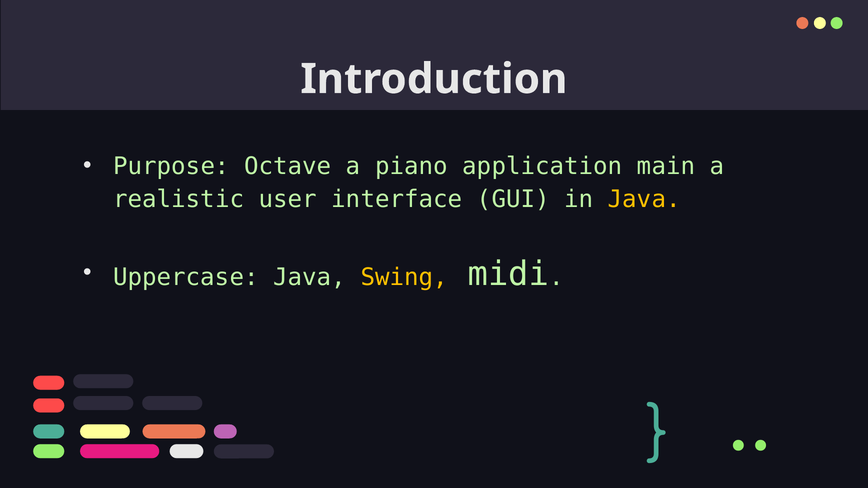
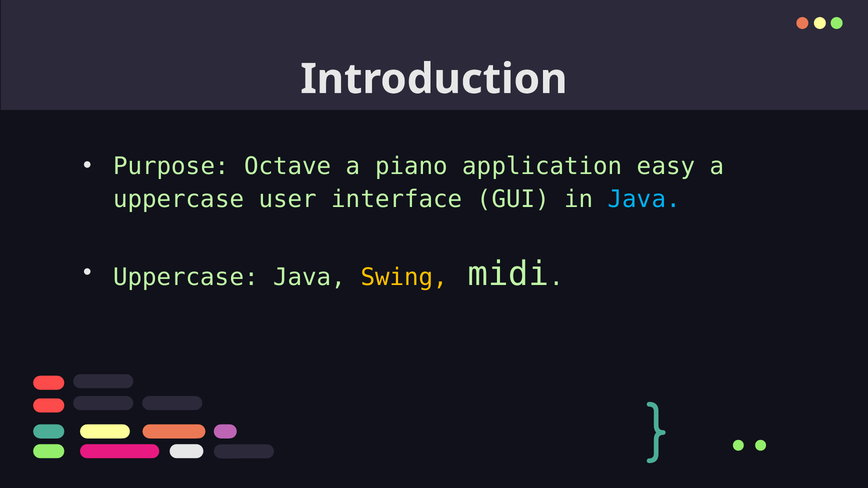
main: main -> easy
realistic at (179, 199): realistic -> uppercase
Java at (644, 199) colour: yellow -> light blue
